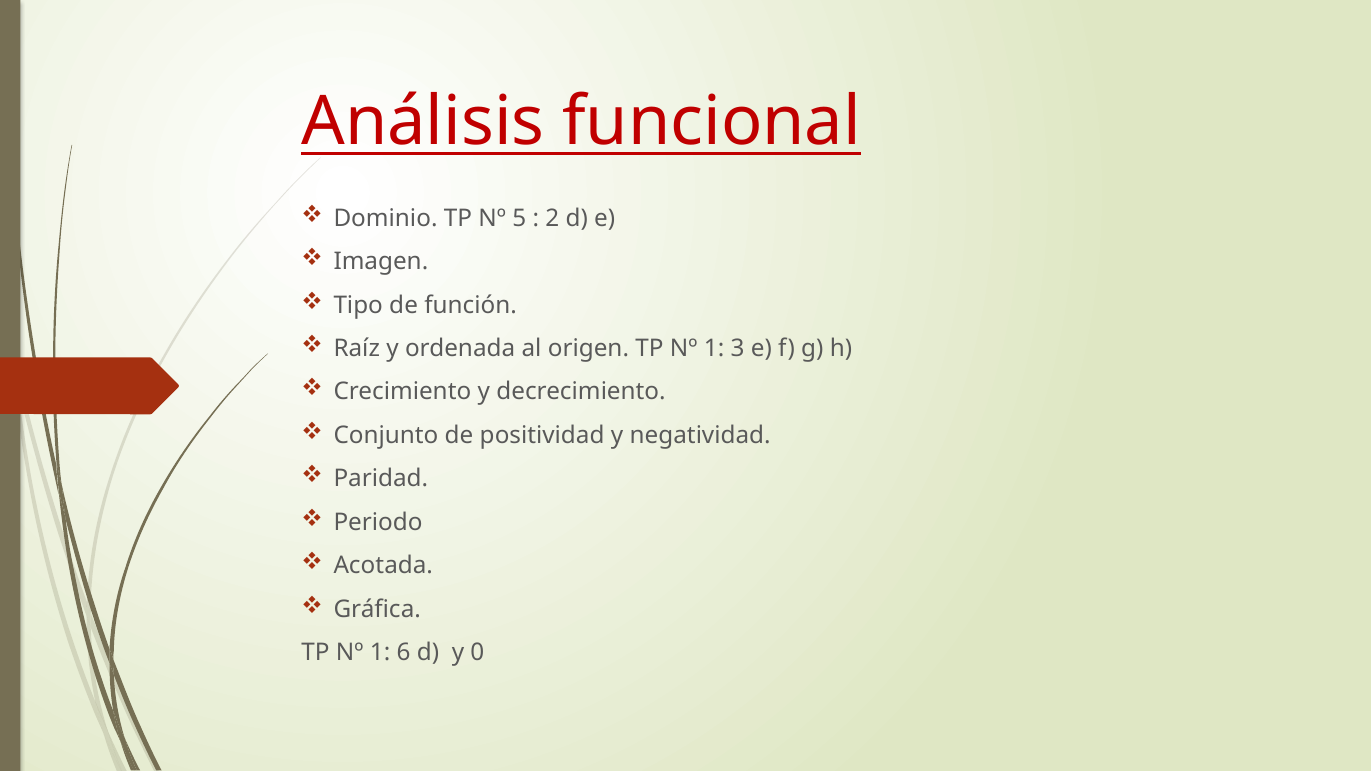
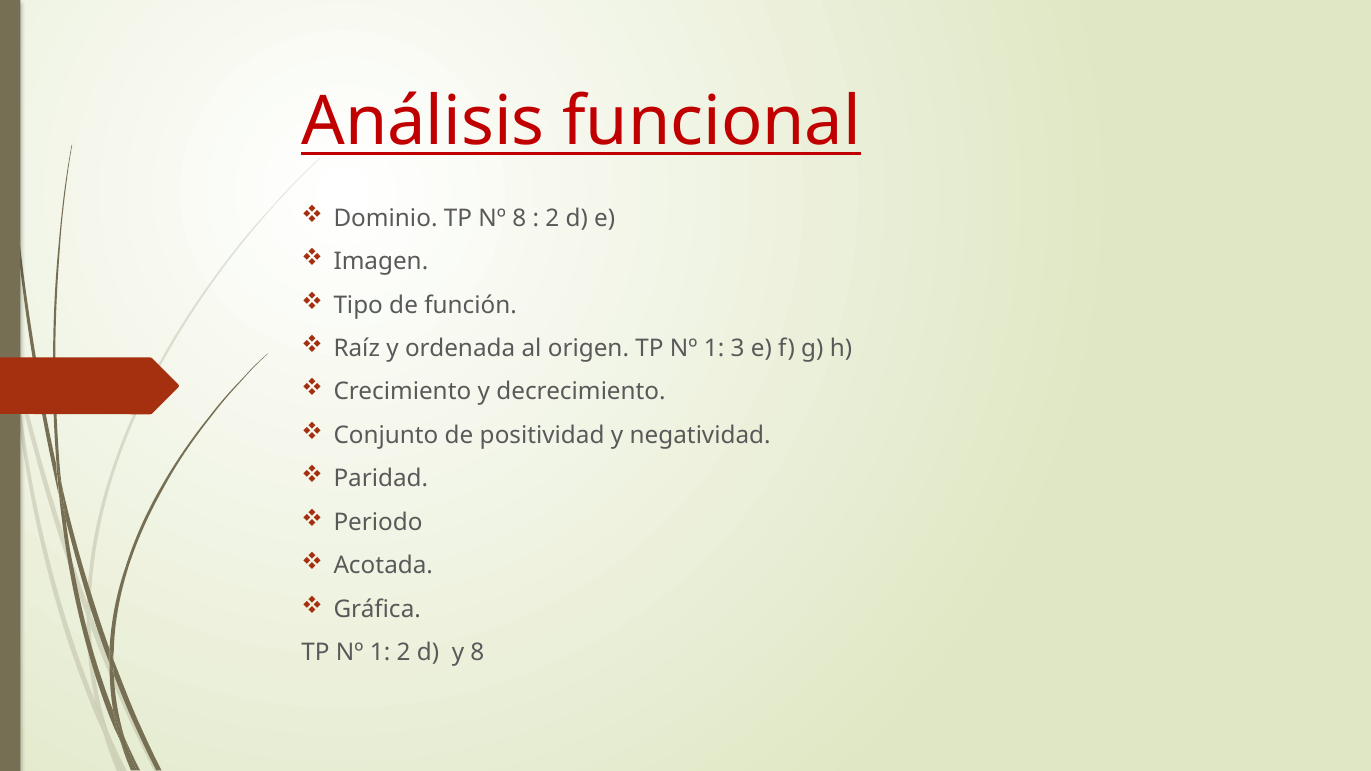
Nº 5: 5 -> 8
1 6: 6 -> 2
y 0: 0 -> 8
